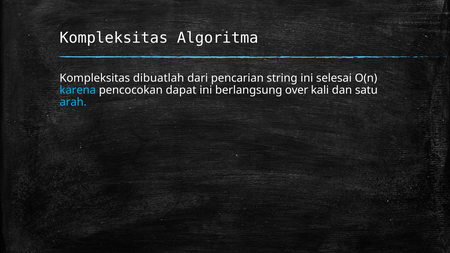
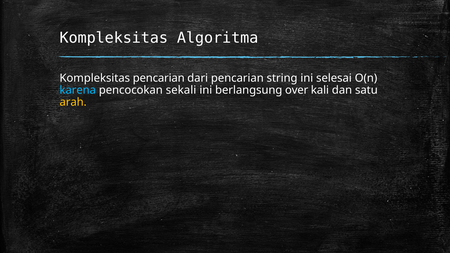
Kompleksitas dibuatlah: dibuatlah -> pencarian
dapat: dapat -> sekali
arah colour: light blue -> yellow
